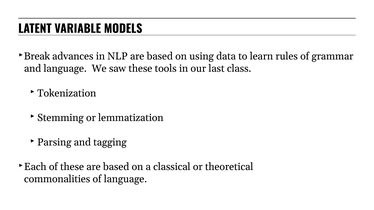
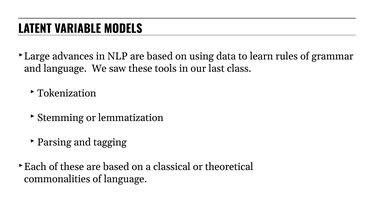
Break: Break -> Large
